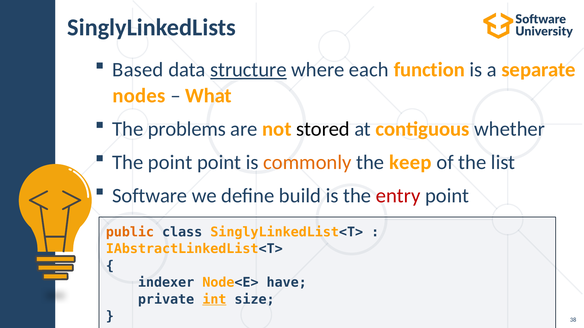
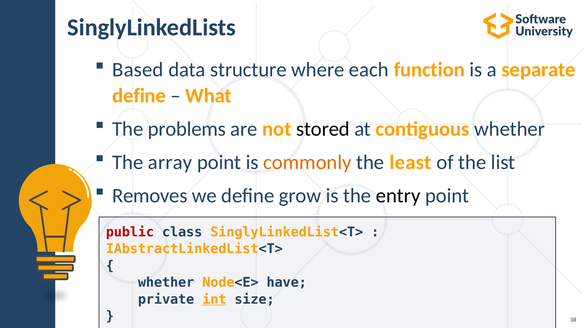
structure underline: present -> none
nodes at (139, 96): nodes -> define
The point: point -> array
keep: keep -> least
Software: Software -> Removes
build: build -> grow
entry colour: red -> black
public colour: orange -> red
indexer at (166, 283): indexer -> whether
